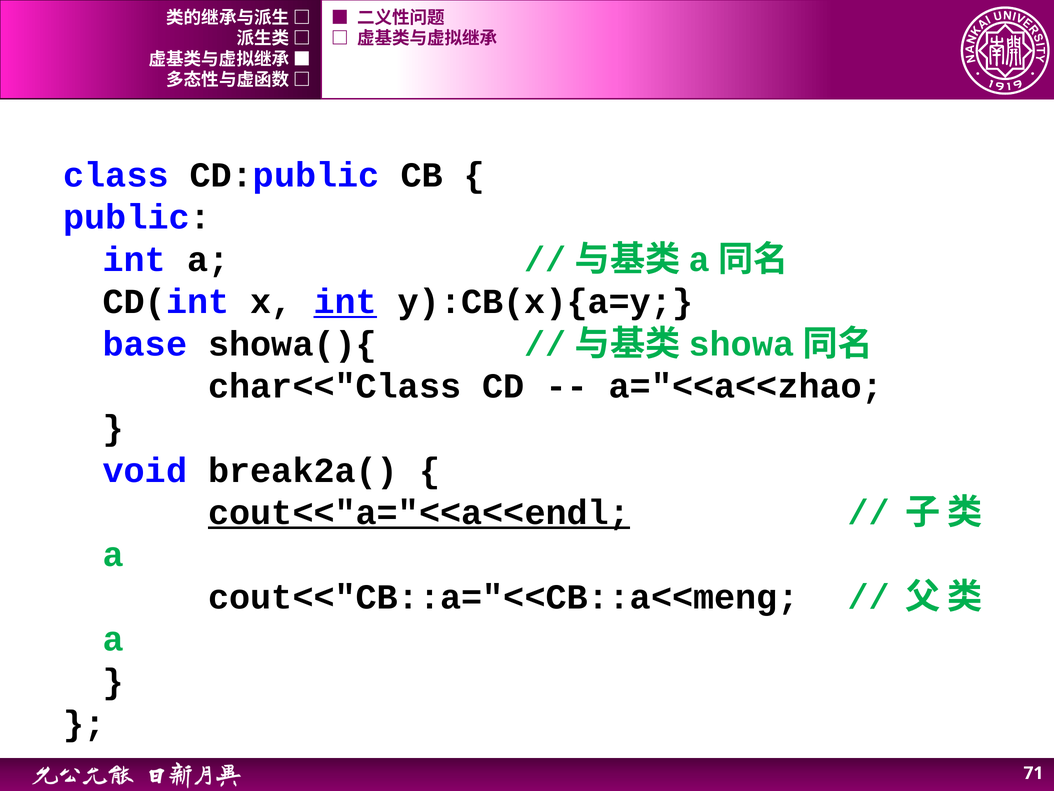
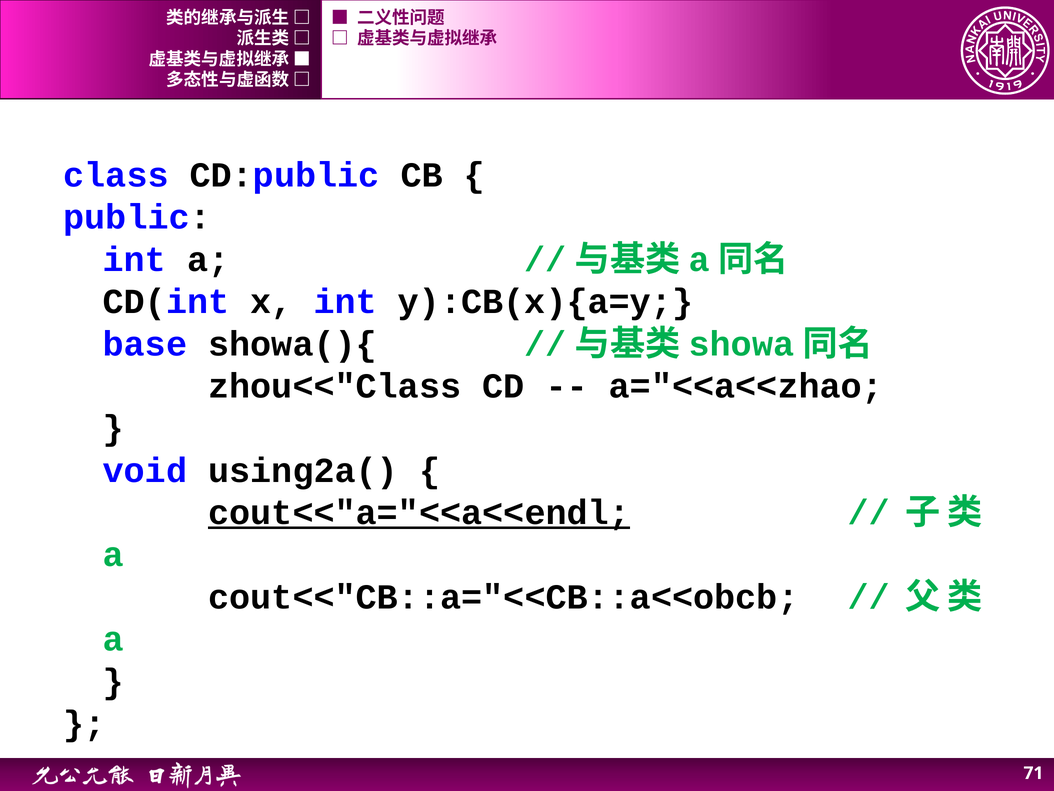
int at (345, 302) underline: present -> none
char<<"Class: char<<"Class -> zhou<<"Class
break2a(: break2a( -> using2a(
cout<<"CB::a="<<CB::a<<meng: cout<<"CB::a="<<CB::a<<meng -> cout<<"CB::a="<<CB::a<<obcb
